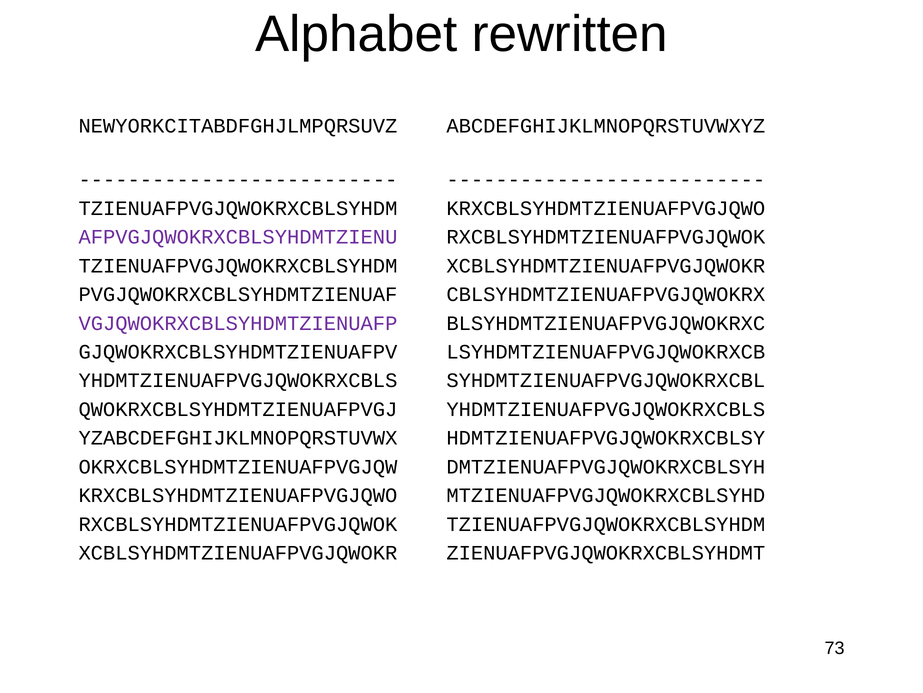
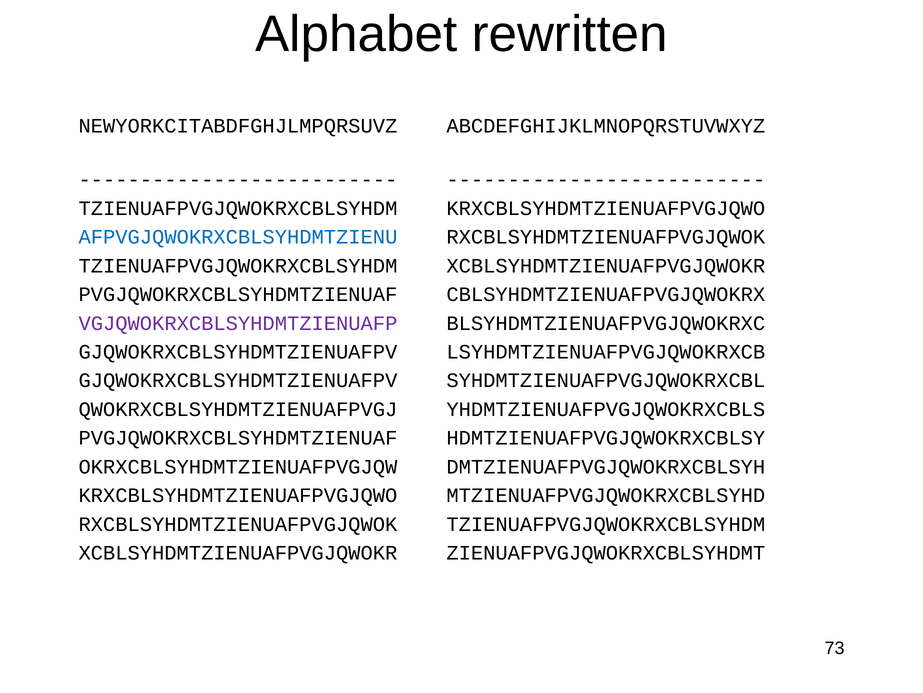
AFPVGJQWOKRXCBLSYHDMTZIENU colour: purple -> blue
YHDMTZIENUAFPVGJQWOKRXCBLS at (238, 380): YHDMTZIENUAFPVGJQWOKRXCBLS -> GJQWOKRXCBLSYHDMTZIENUAFPV
YZABCDEFGHIJKLMNOPQRSTUVWX at (238, 438): YZABCDEFGHIJKLMNOPQRSTUVWX -> PVGJQWOKRXCBLSYHDMTZIENUAF
